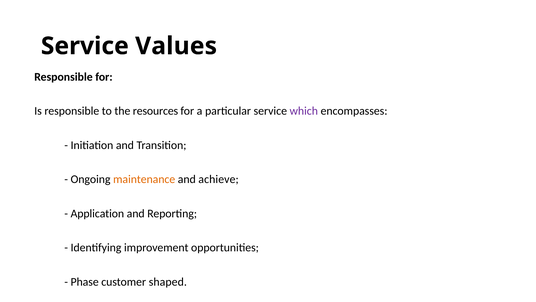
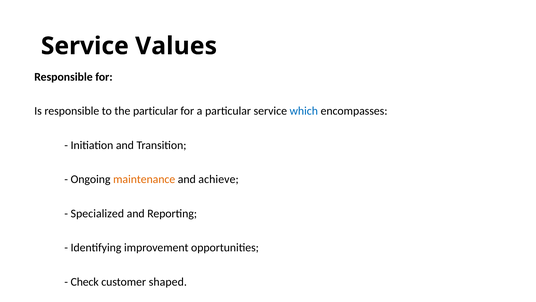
the resources: resources -> particular
which colour: purple -> blue
Application: Application -> Specialized
Phase: Phase -> Check
